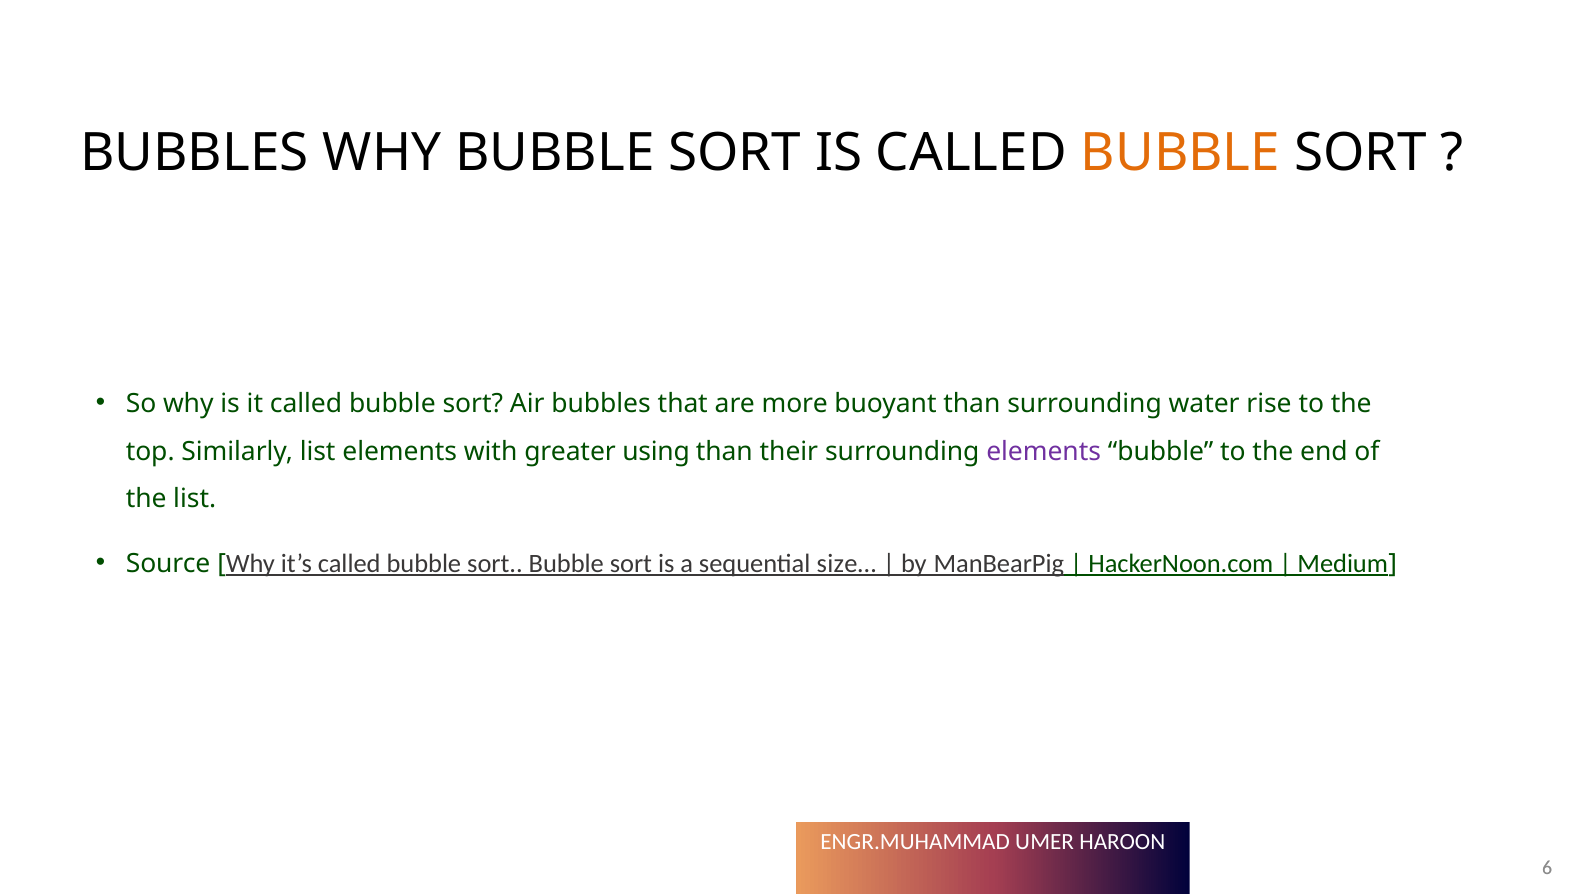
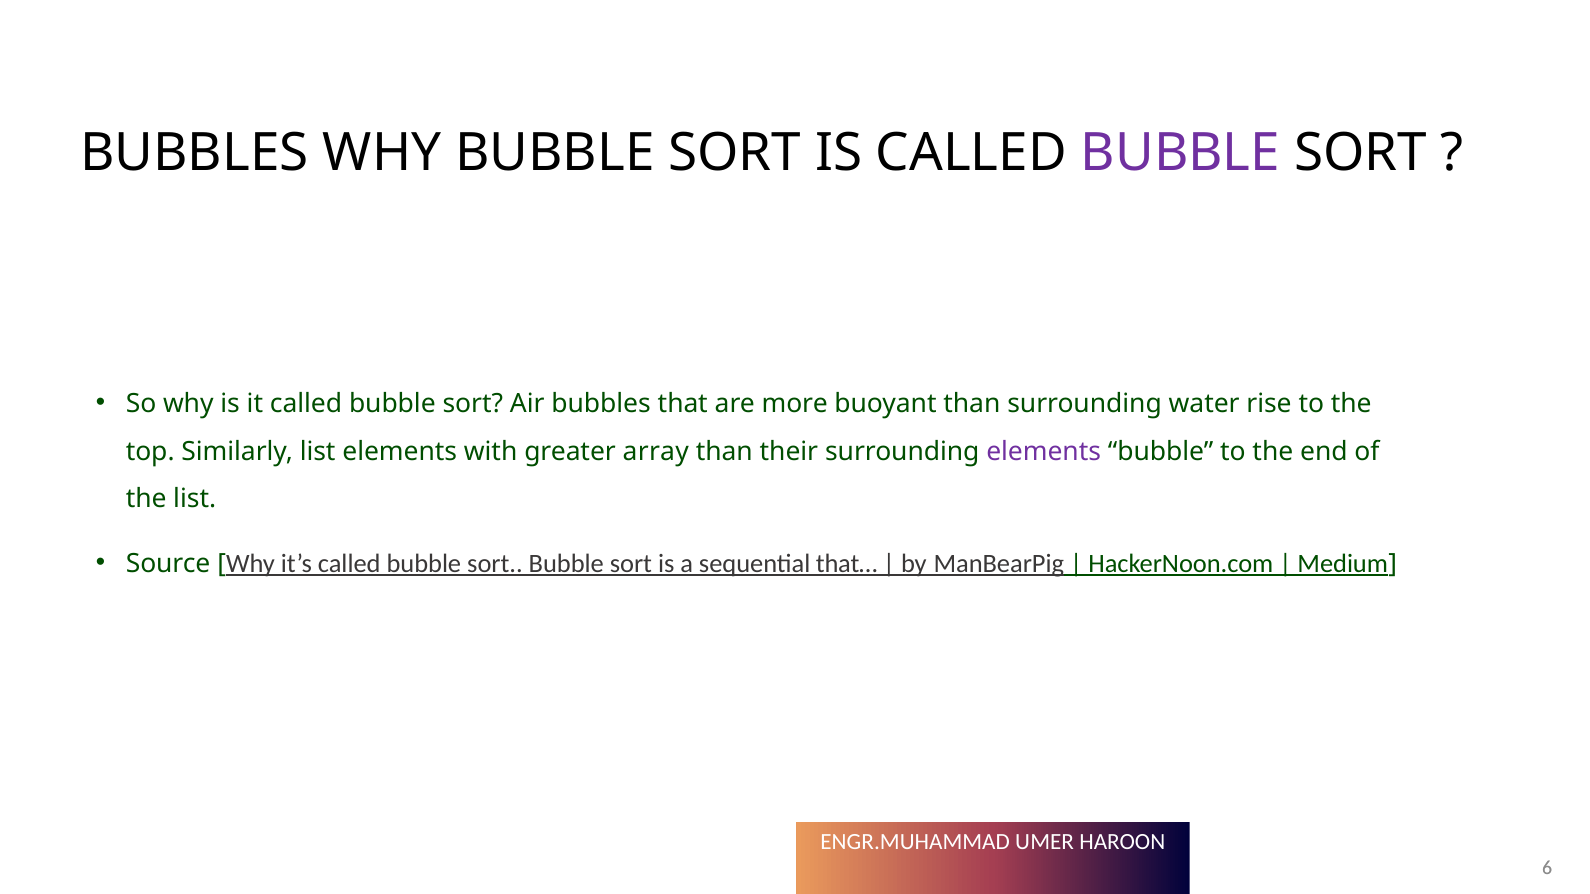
BUBBLE at (1181, 153) colour: orange -> purple
using: using -> array
size…: size… -> that…
